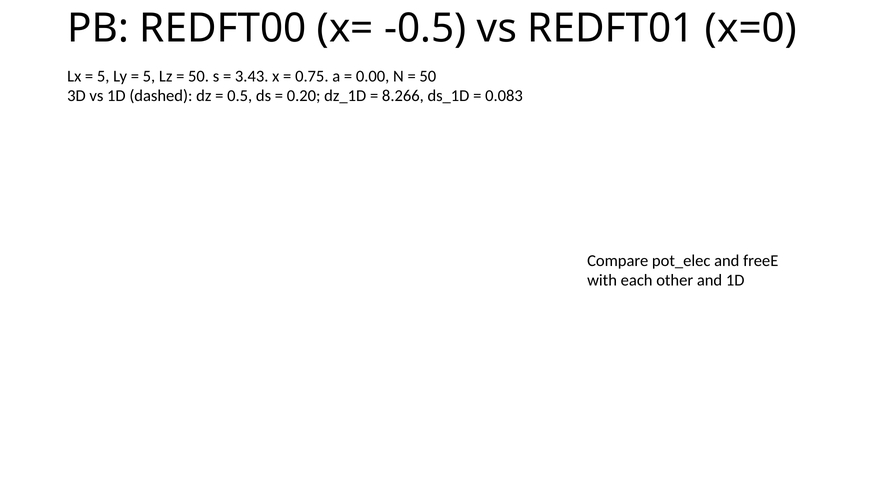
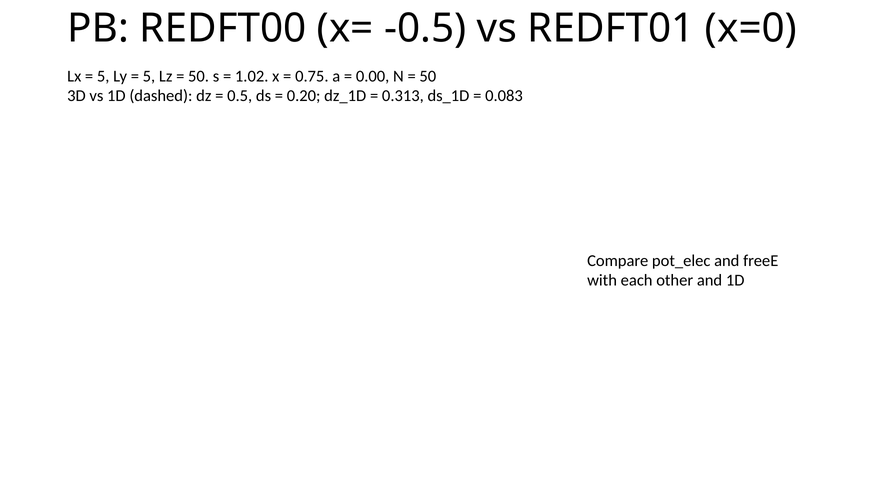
3.43: 3.43 -> 1.02
8.266: 8.266 -> 0.313
